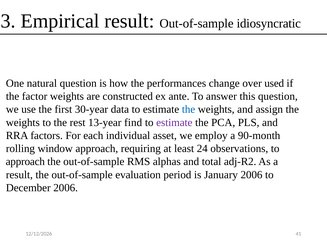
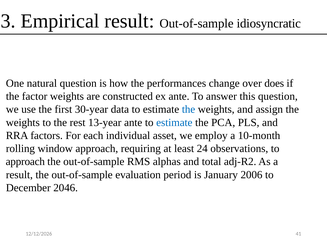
used: used -> does
13-year find: find -> ante
estimate at (174, 123) colour: purple -> blue
90-month: 90-month -> 10-month
December 2006: 2006 -> 2046
